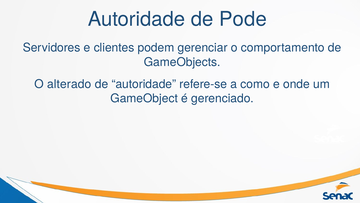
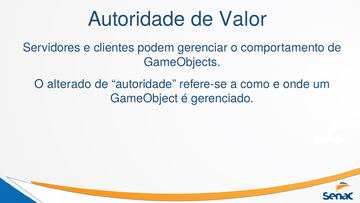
Pode: Pode -> Valor
